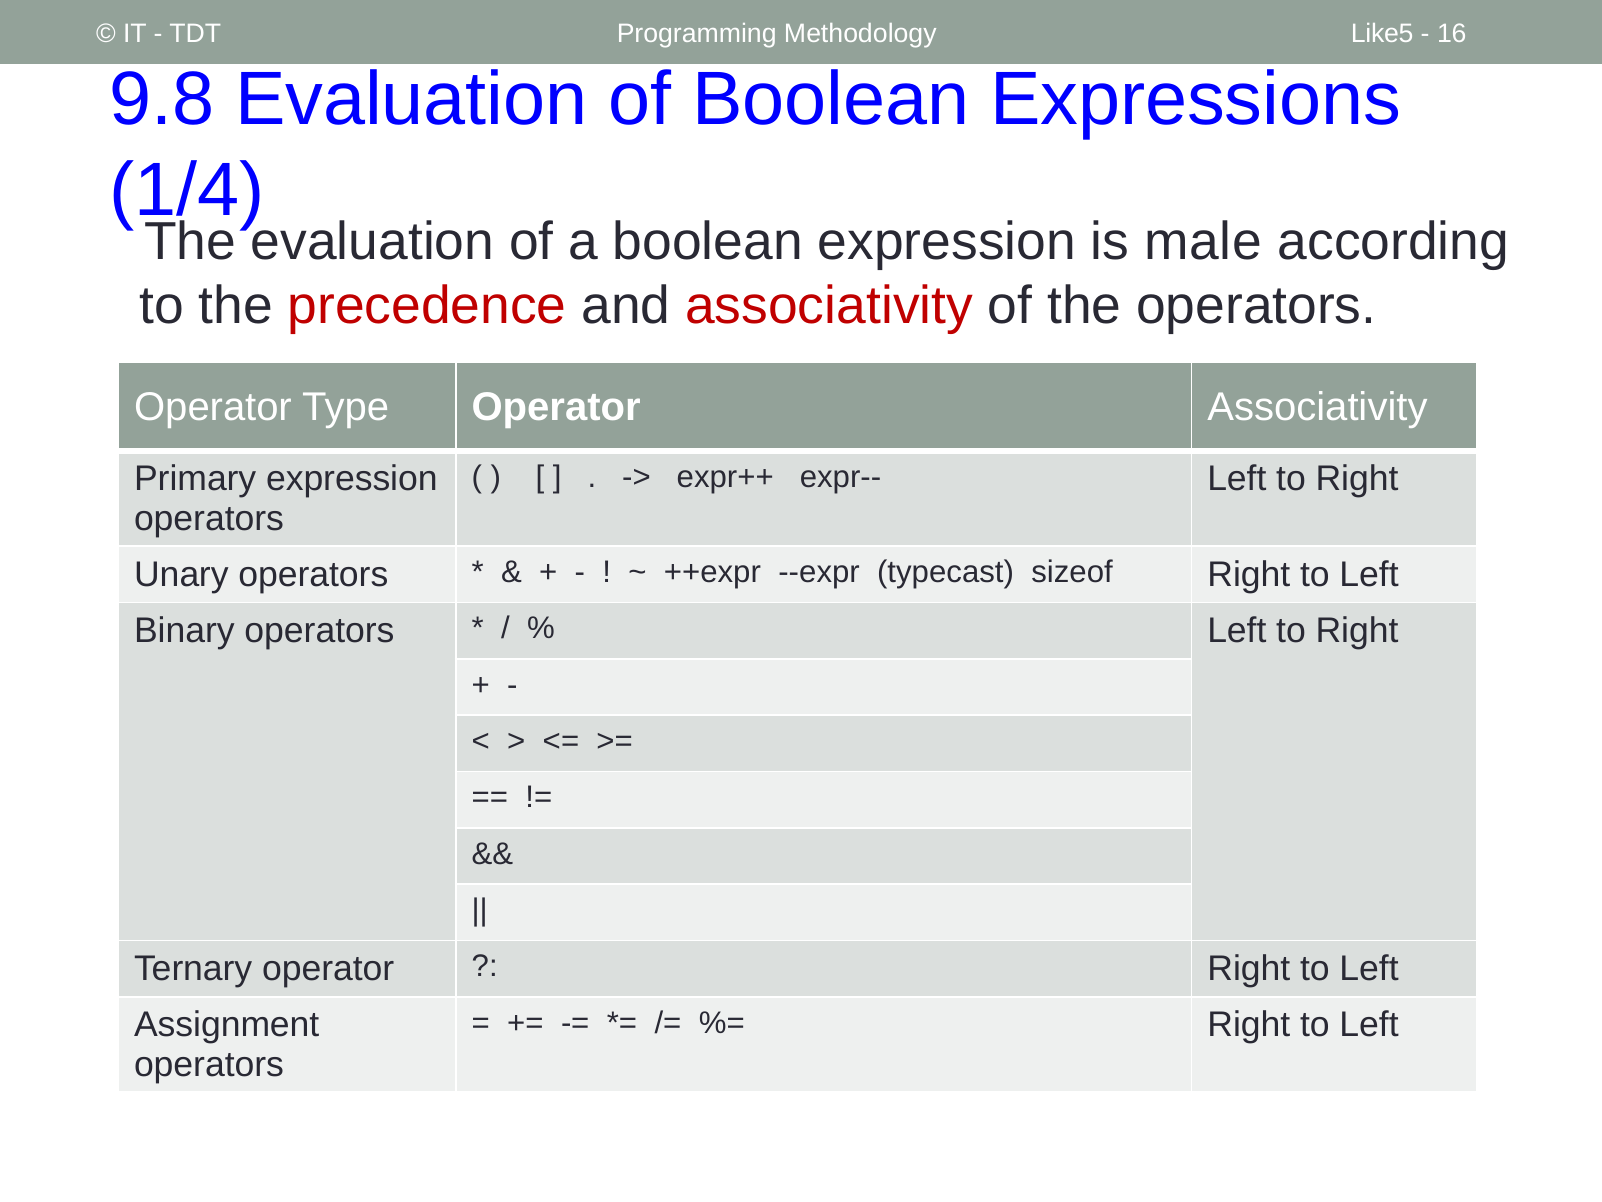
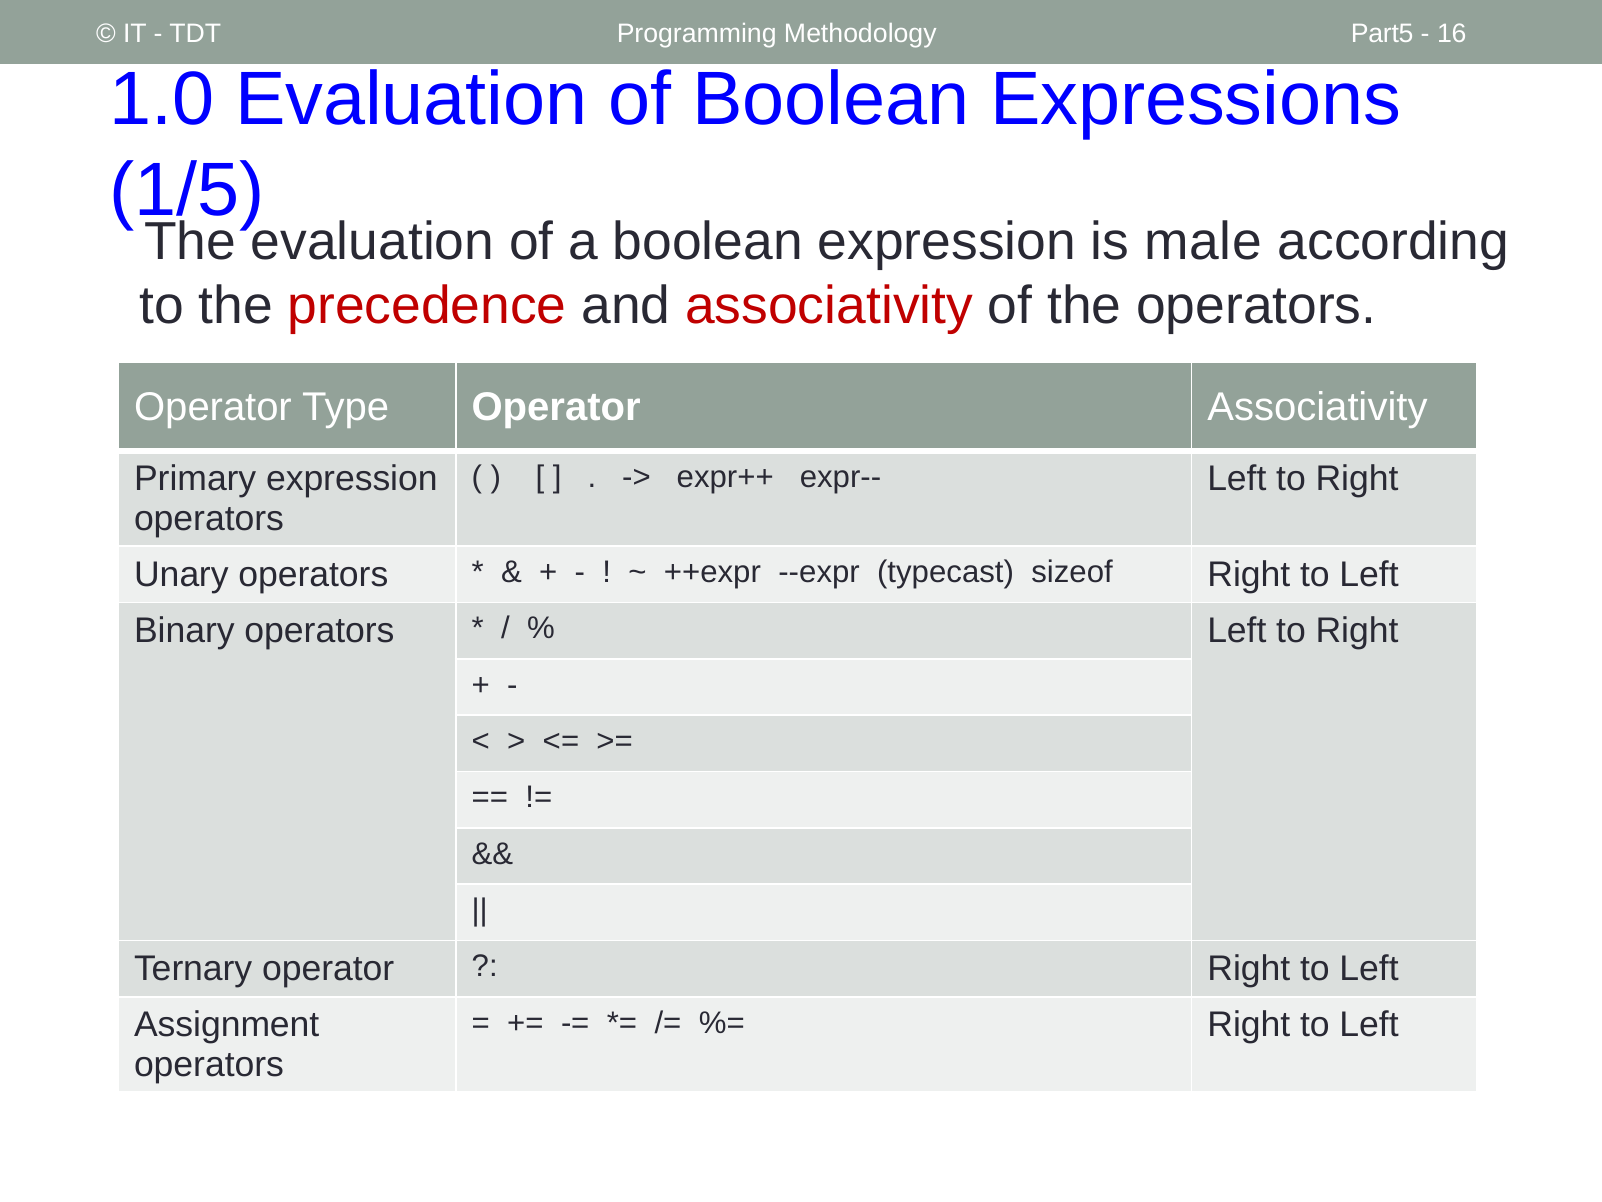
Like5: Like5 -> Part5
9.8: 9.8 -> 1.0
1/4: 1/4 -> 1/5
